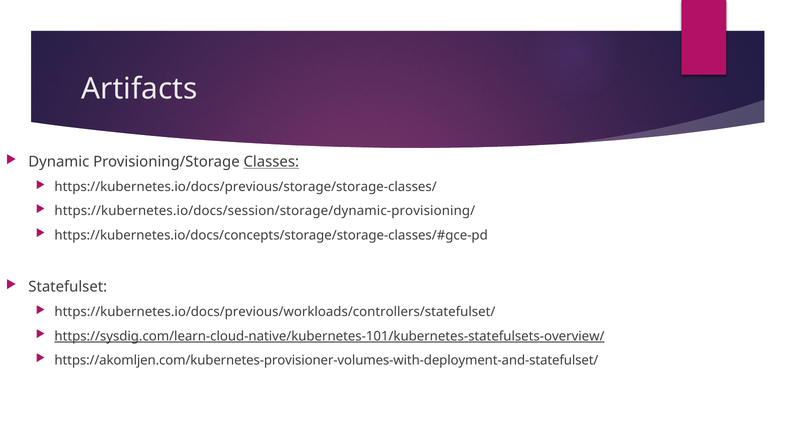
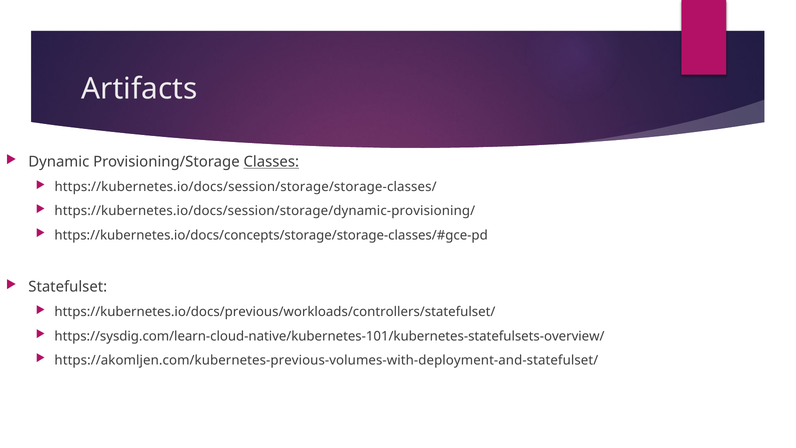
https://kubernetes.io/docs/previous/storage/storage-classes/: https://kubernetes.io/docs/previous/storage/storage-classes/ -> https://kubernetes.io/docs/session/storage/storage-classes/
https://sysdig.com/learn-cloud-native/kubernetes-101/kubernetes-statefulsets-overview/ underline: present -> none
https://akomljen.com/kubernetes-provisioner-volumes-with-deployment-and-statefulset/: https://akomljen.com/kubernetes-provisioner-volumes-with-deployment-and-statefulset/ -> https://akomljen.com/kubernetes-previous-volumes-with-deployment-and-statefulset/
